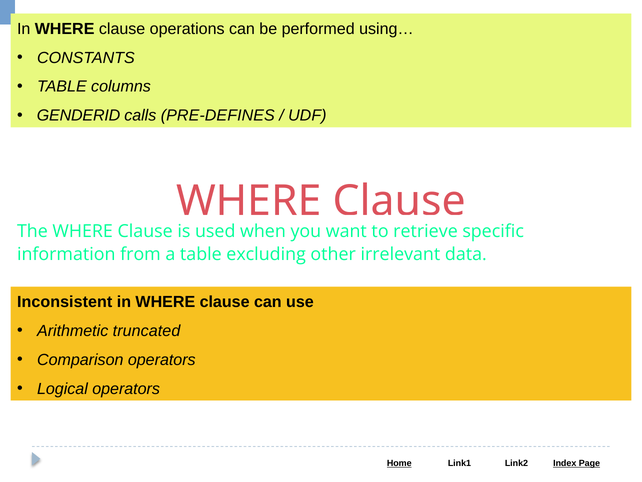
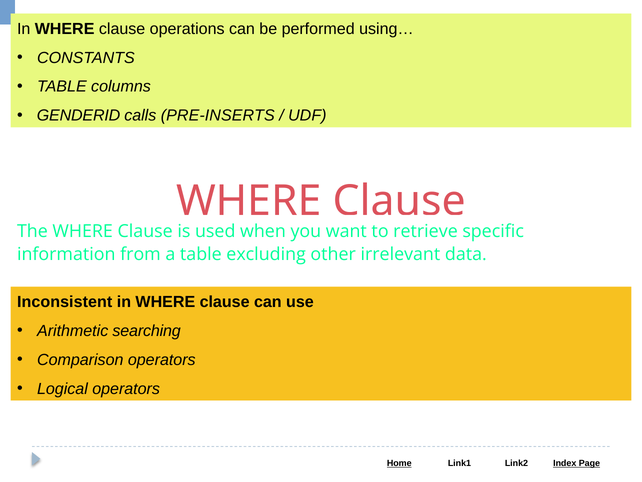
PRE-DEFINES: PRE-DEFINES -> PRE-INSERTS
truncated: truncated -> searching
